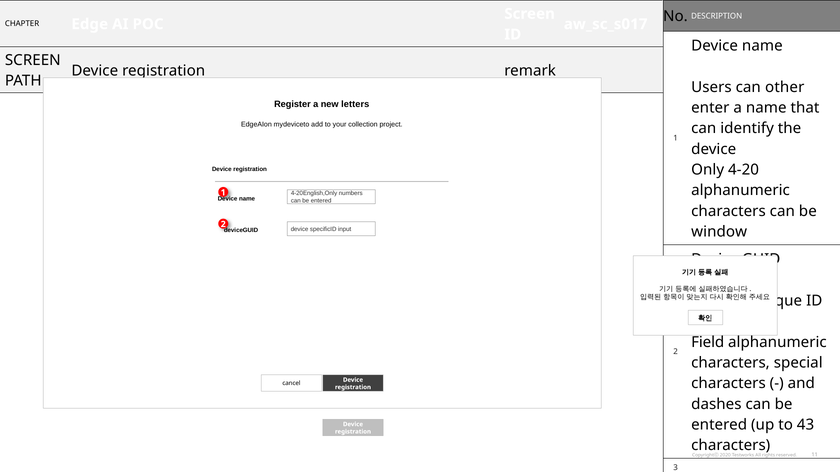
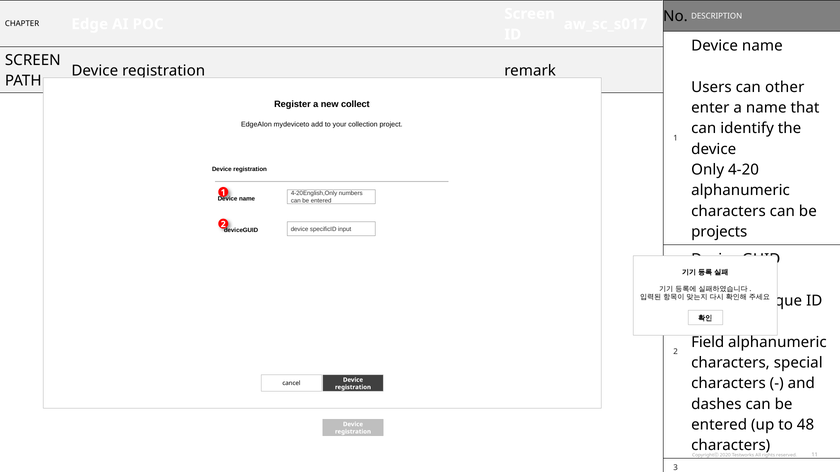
letters: letters -> collect
window: window -> projects
43: 43 -> 48
